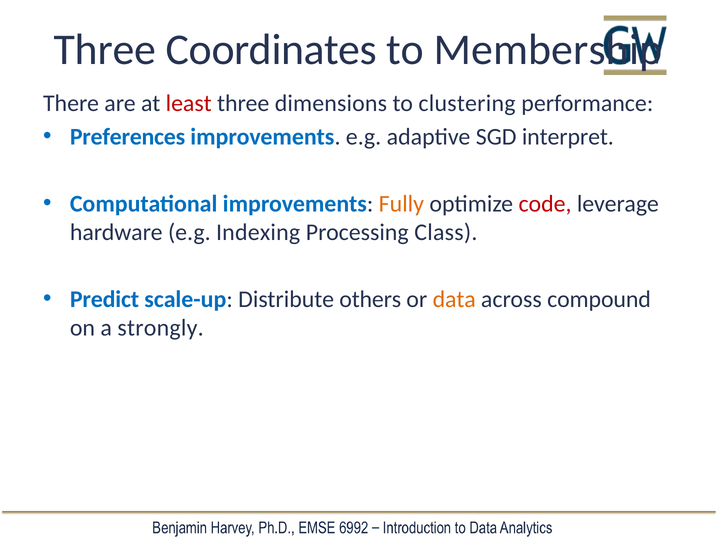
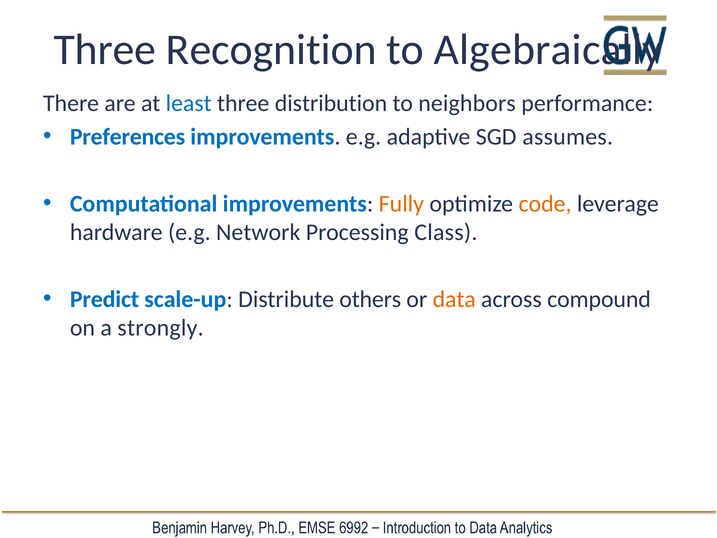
Coordinates: Coordinates -> Recognition
Membership: Membership -> Algebraically
least colour: red -> blue
dimensions: dimensions -> distribution
clustering: clustering -> neighbors
interpret: interpret -> assumes
code colour: red -> orange
Indexing: Indexing -> Network
